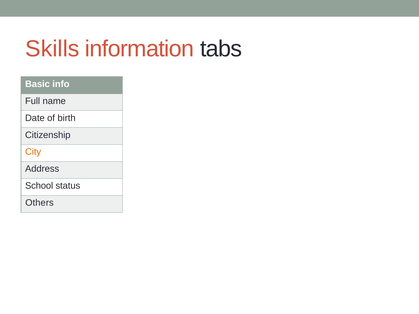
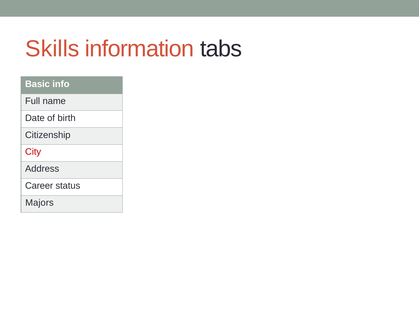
City colour: orange -> red
School: School -> Career
Others: Others -> Majors
